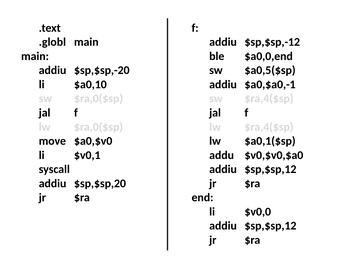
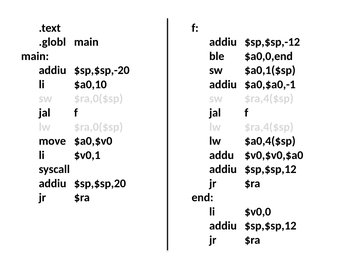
$a0,5($sp: $a0,5($sp -> $a0,1($sp
$a0,1($sp: $a0,1($sp -> $a0,4($sp
